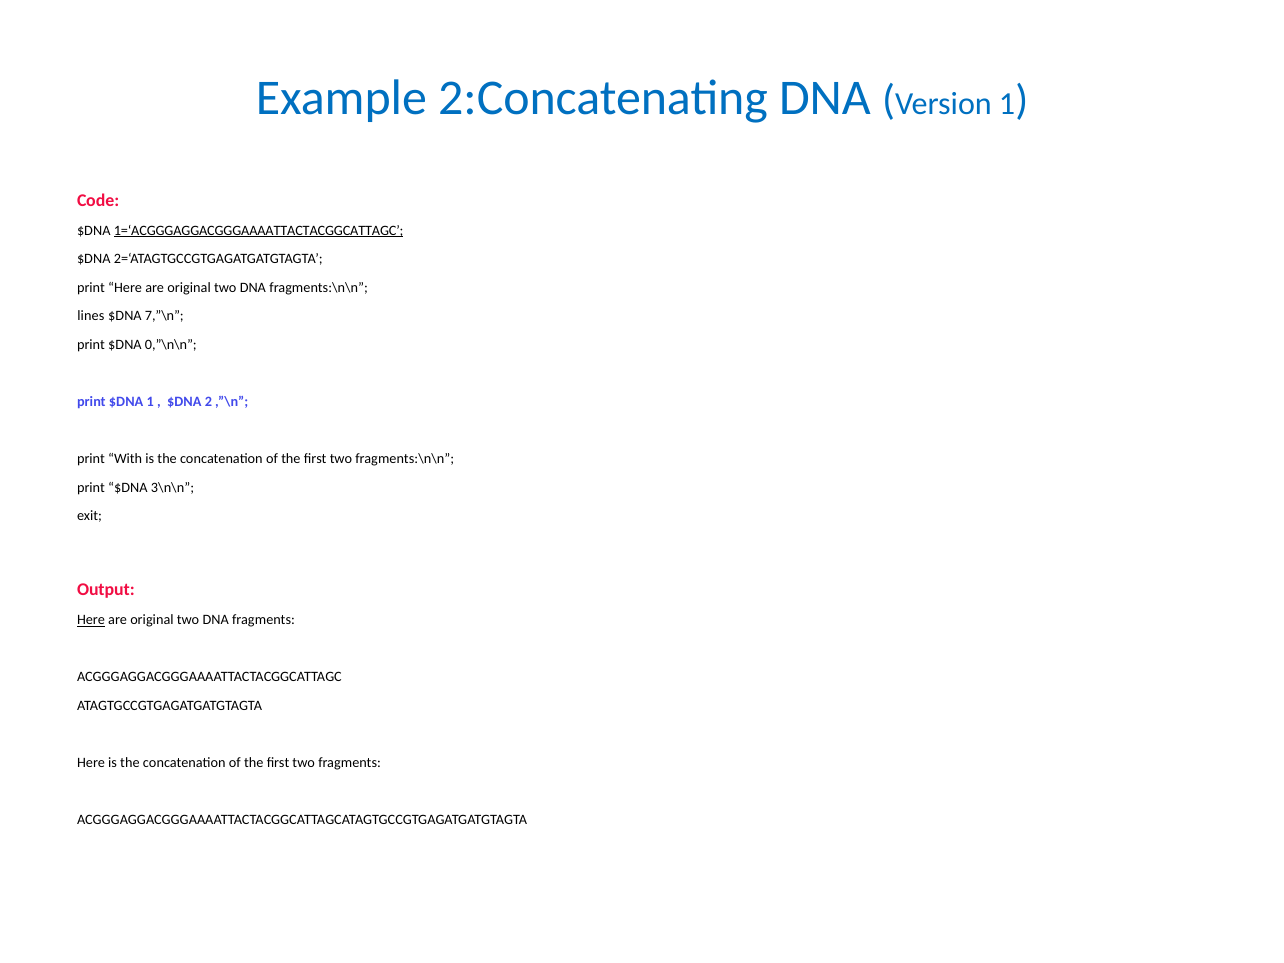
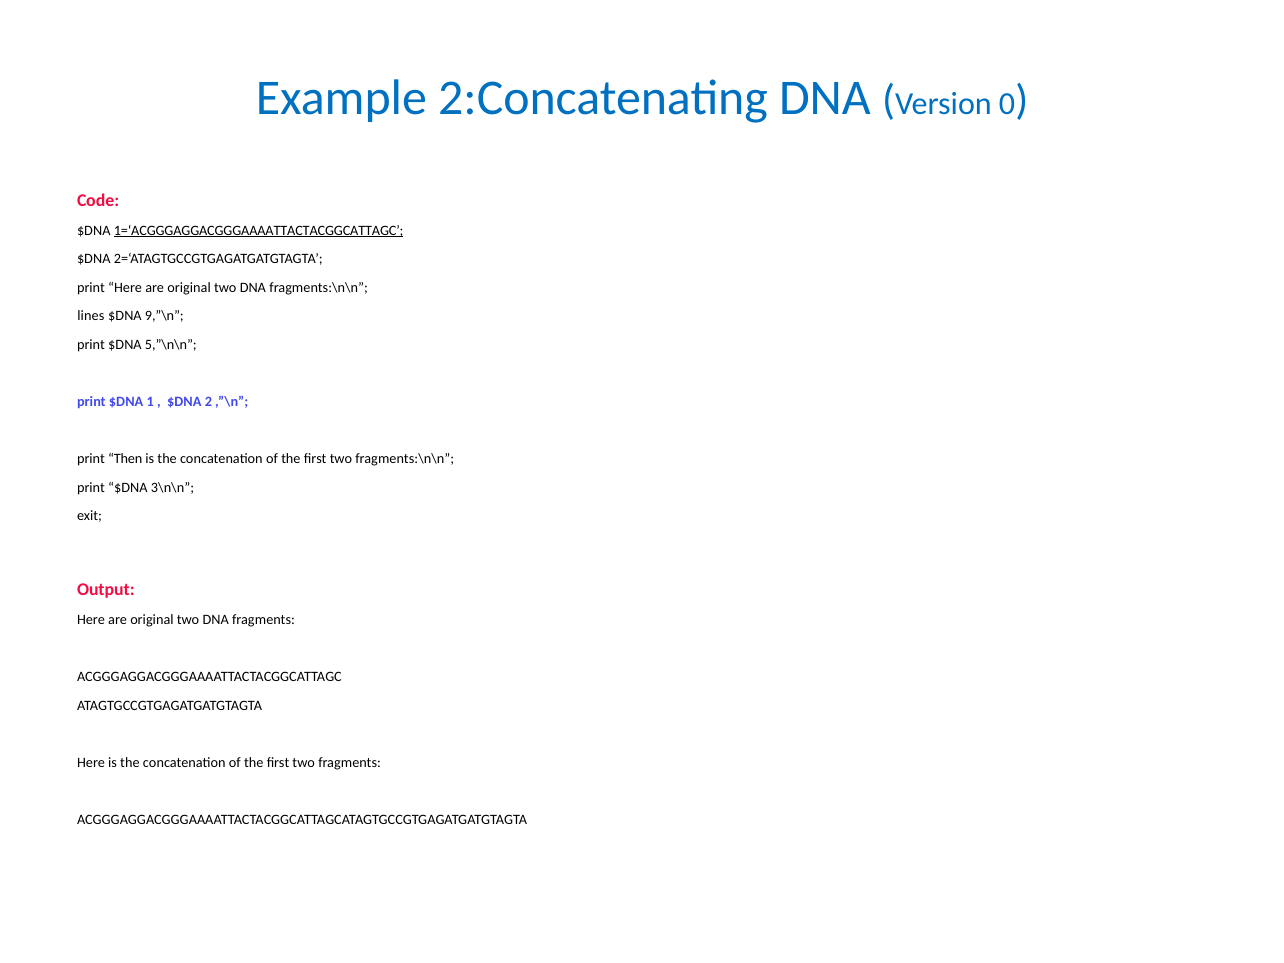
Version 1: 1 -> 0
7,”\n: 7,”\n -> 9,”\n
0,”\n\n: 0,”\n\n -> 5,”\n\n
With: With -> Then
Here at (91, 620) underline: present -> none
